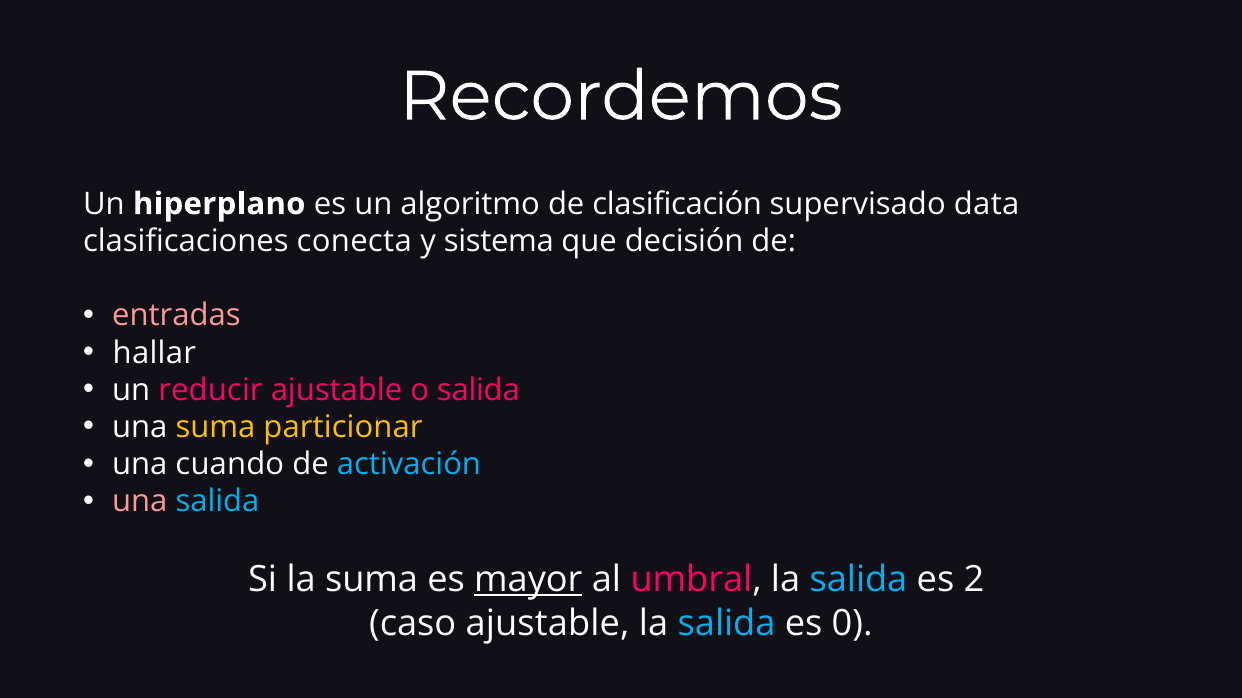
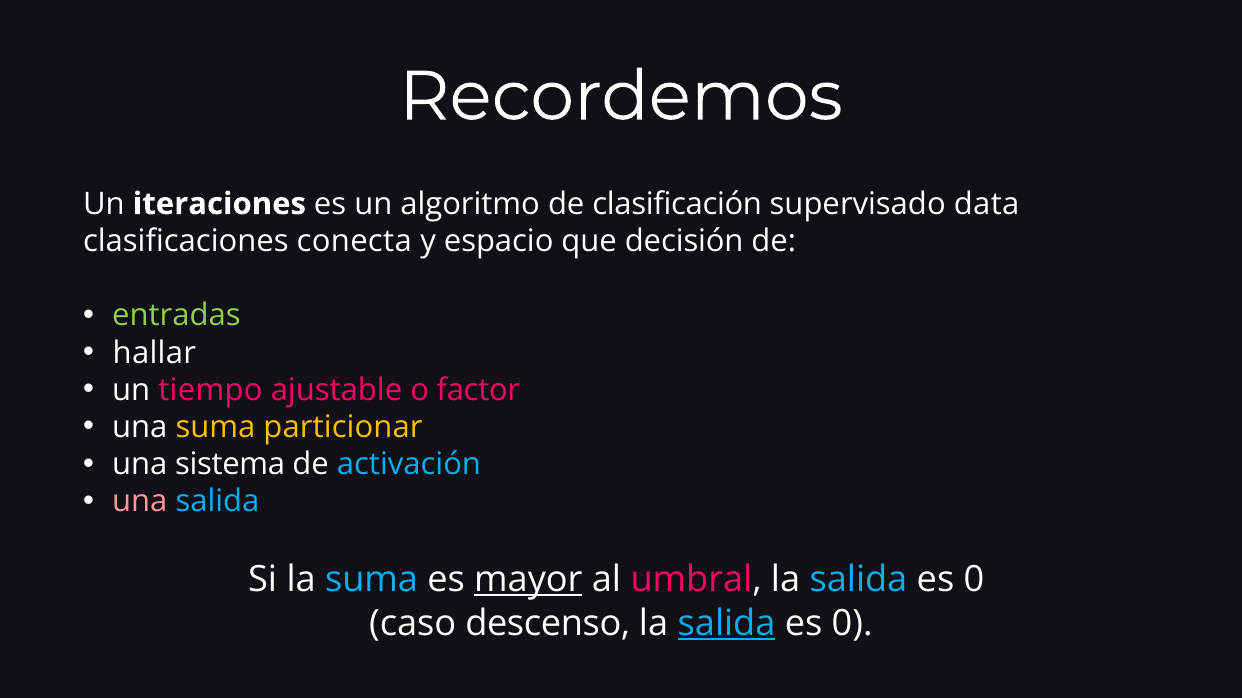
hiperplano: hiperplano -> iteraciones
sistema: sistema -> espacio
entradas colour: pink -> light green
reducir: reducir -> tiempo
o salida: salida -> factor
cuando: cuando -> sistema
suma at (372, 580) colour: white -> light blue
2 at (974, 580): 2 -> 0
caso ajustable: ajustable -> descenso
salida at (727, 624) underline: none -> present
